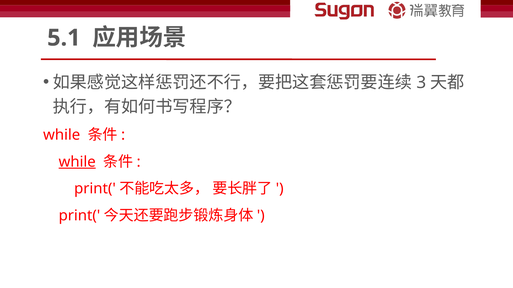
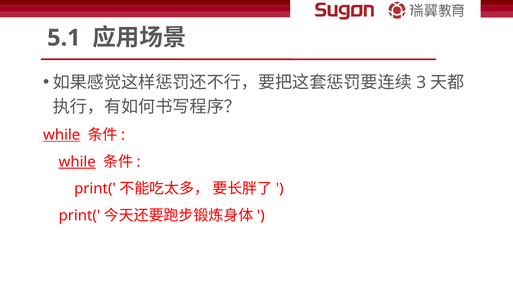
while at (62, 135) underline: none -> present
